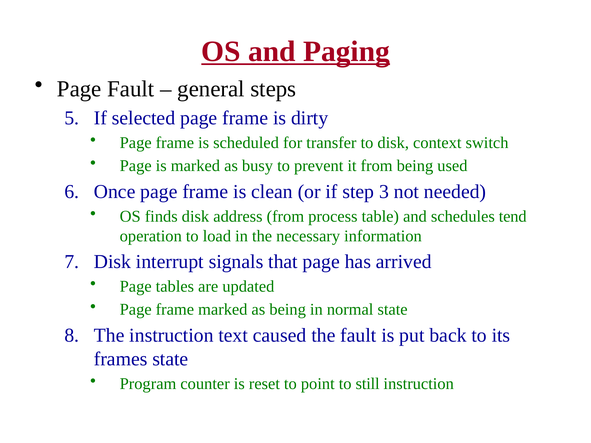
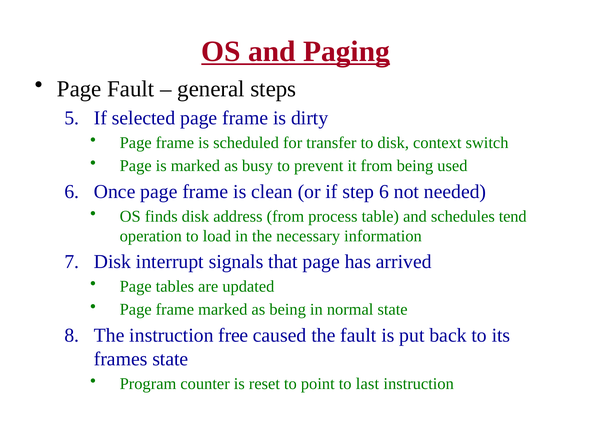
step 3: 3 -> 6
text: text -> free
still: still -> last
